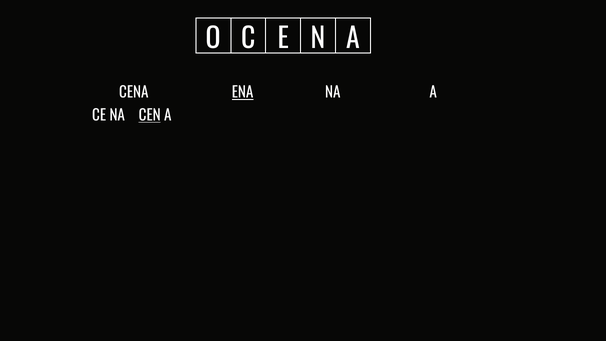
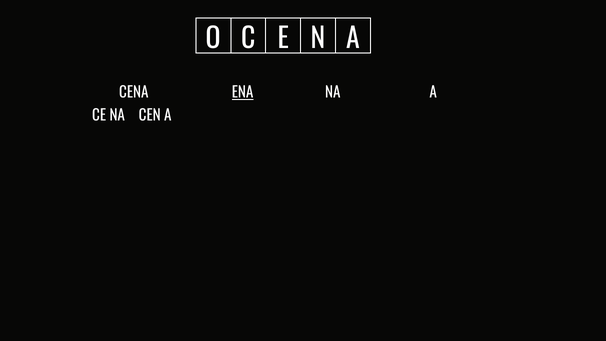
CEN underline: present -> none
